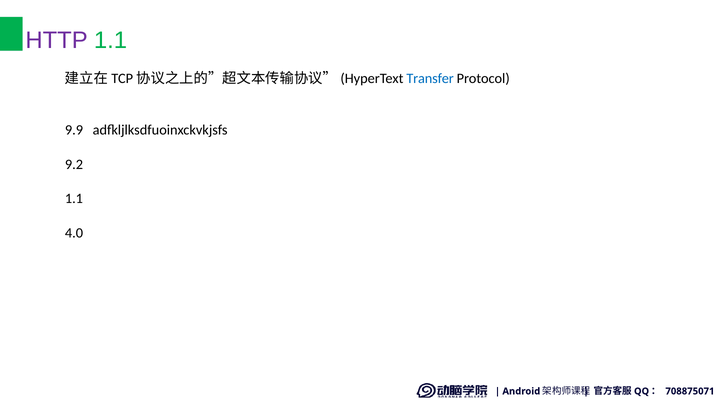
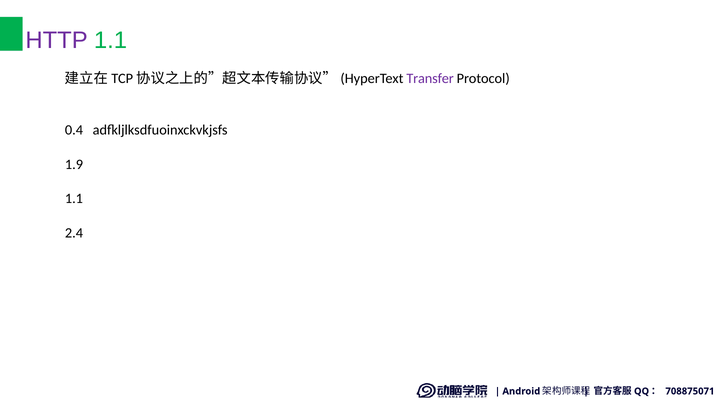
Transfer colour: blue -> purple
9.9: 9.9 -> 0.4
9.2: 9.2 -> 1.9
4.0: 4.0 -> 2.4
